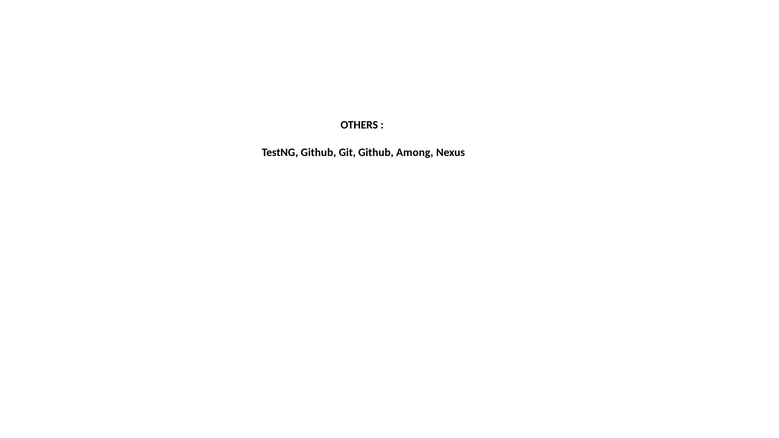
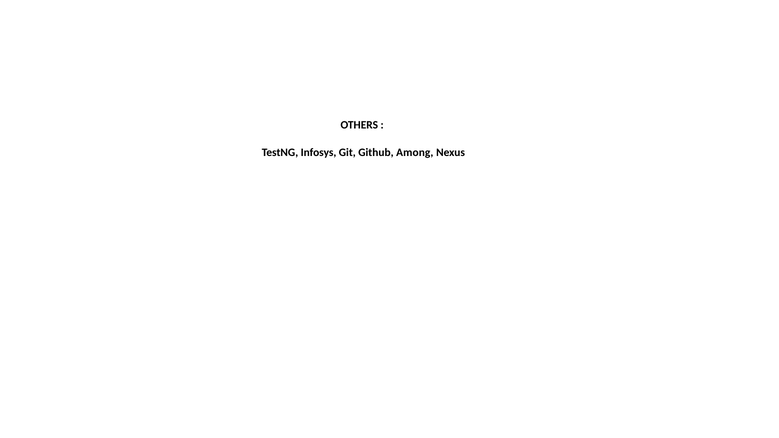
TestNG Github: Github -> Infosys
